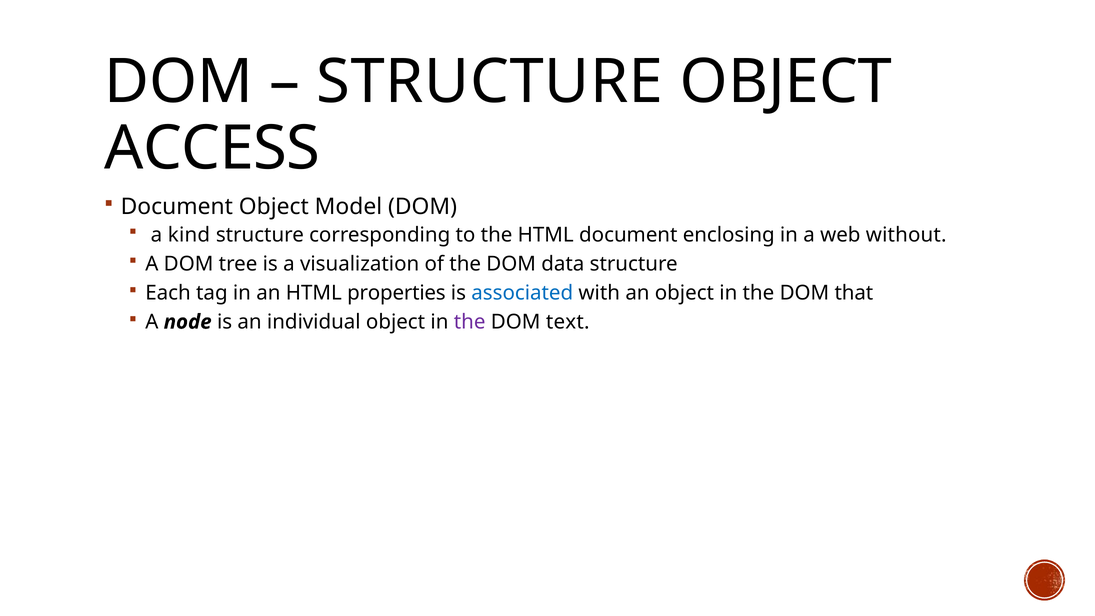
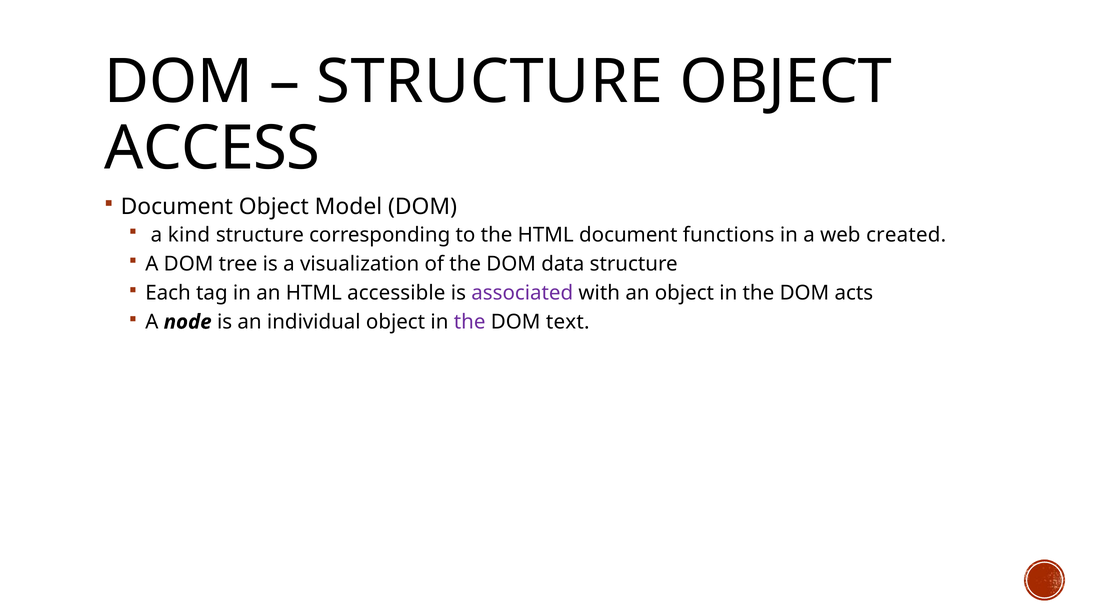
enclosing: enclosing -> functions
without: without -> created
properties: properties -> accessible
associated colour: blue -> purple
that: that -> acts
